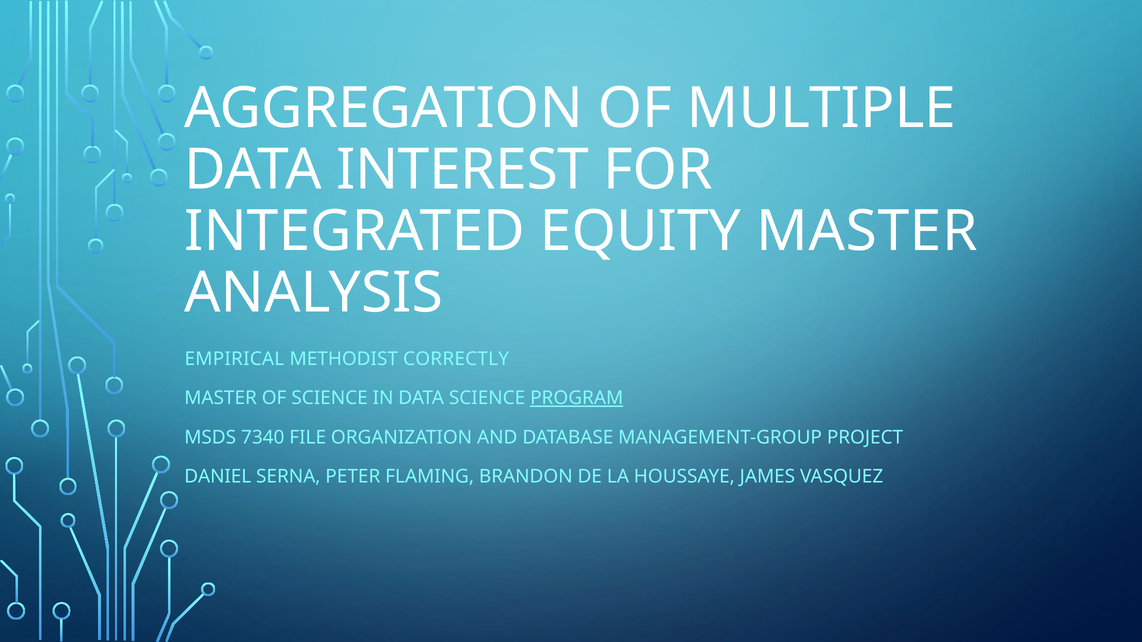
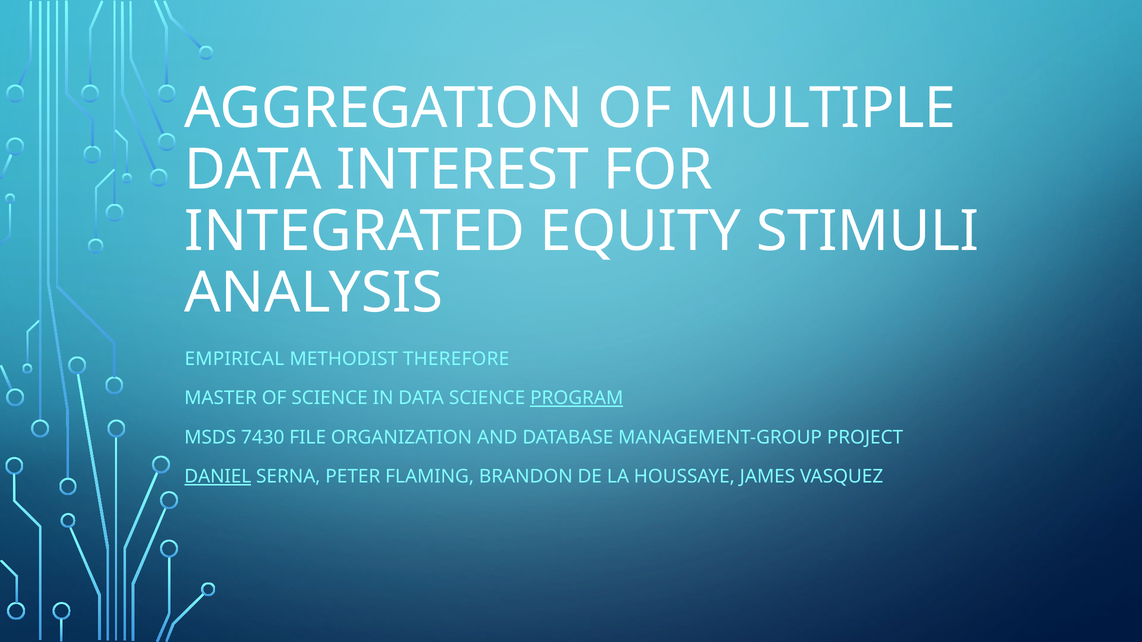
EQUITY MASTER: MASTER -> STIMULI
CORRECTLY: CORRECTLY -> THEREFORE
7340: 7340 -> 7430
DANIEL underline: none -> present
